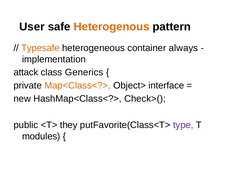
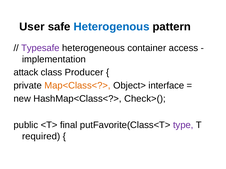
Heterogenous colour: orange -> blue
Typesafe colour: orange -> purple
always: always -> access
Generics: Generics -> Producer
they: they -> final
modules: modules -> required
